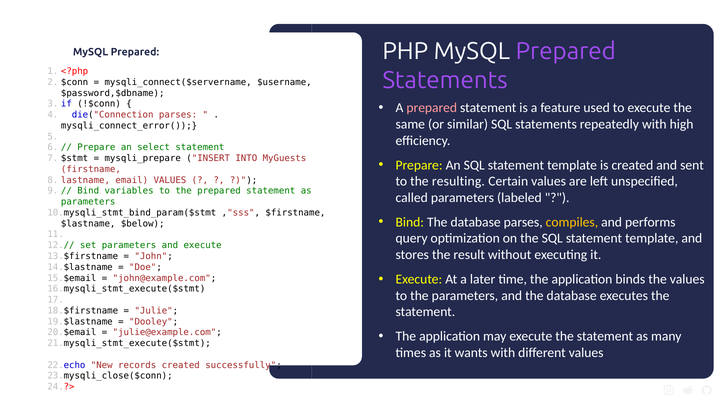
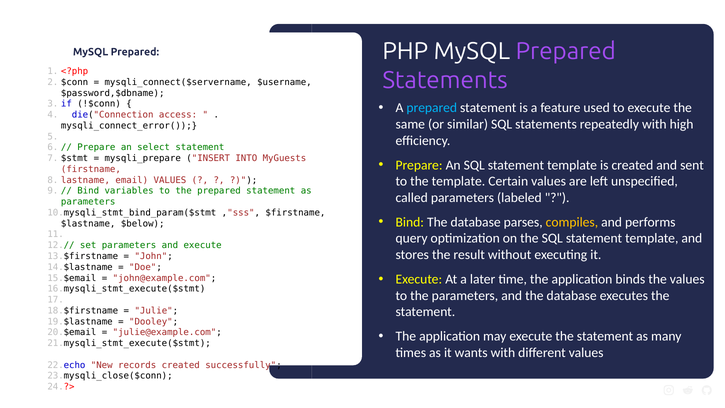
prepared at (432, 108) colour: pink -> light blue
die("Connection parses: parses -> access
the resulting: resulting -> template
